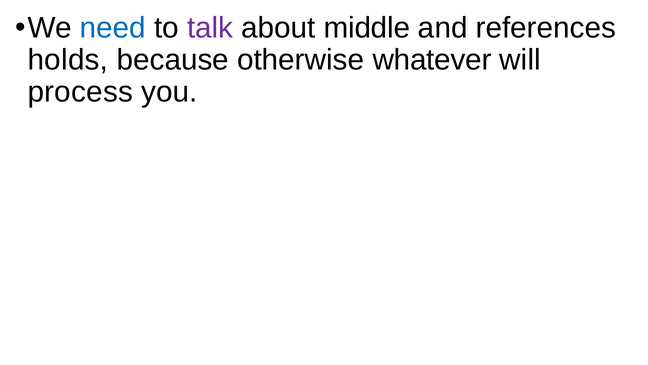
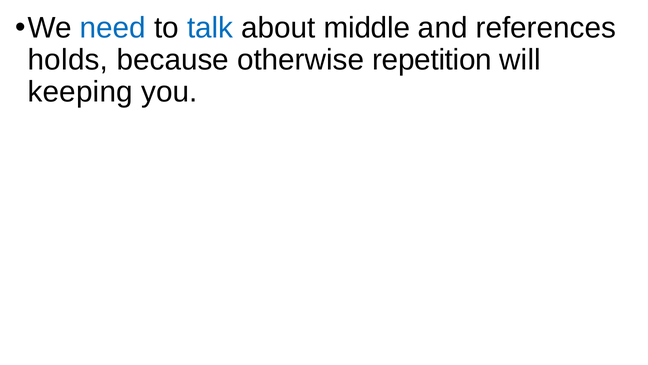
talk colour: purple -> blue
whatever: whatever -> repetition
process: process -> keeping
